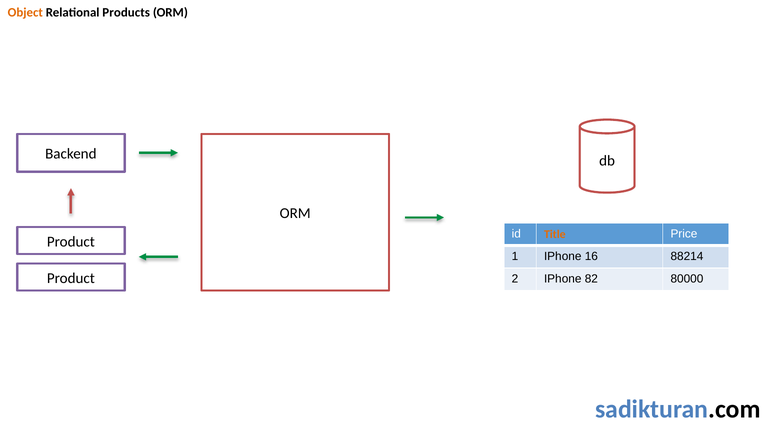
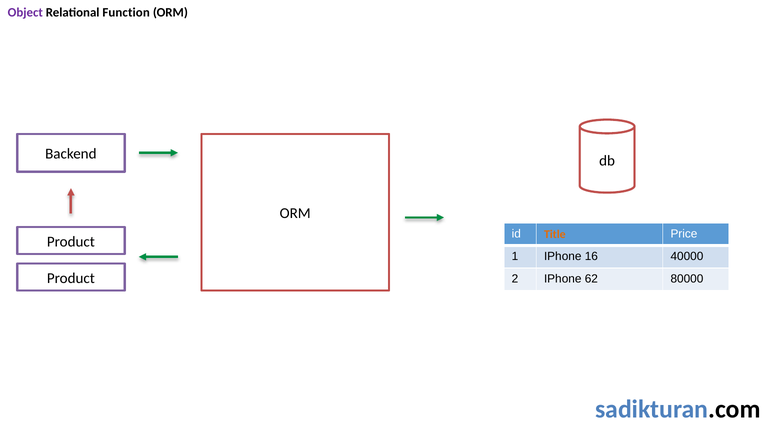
Object colour: orange -> purple
Products: Products -> Function
88214: 88214 -> 40000
82: 82 -> 62
